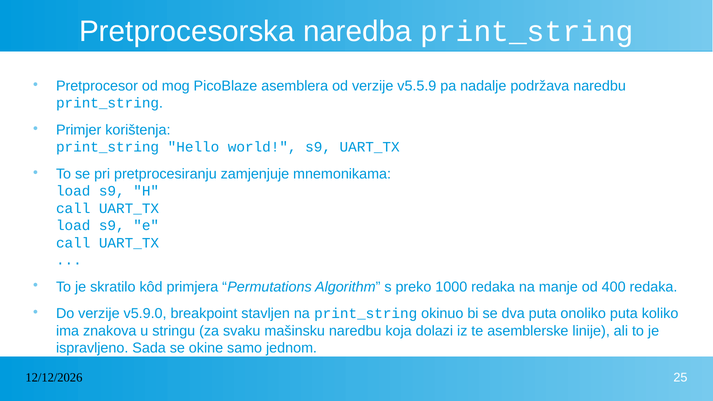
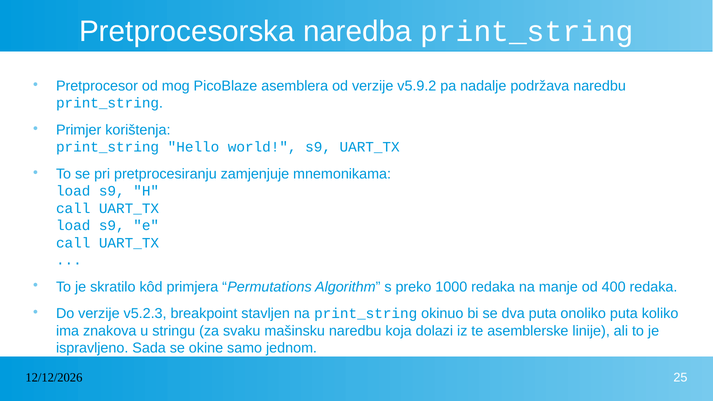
v5.5.9: v5.5.9 -> v5.9.2
v5.9.0: v5.9.0 -> v5.2.3
